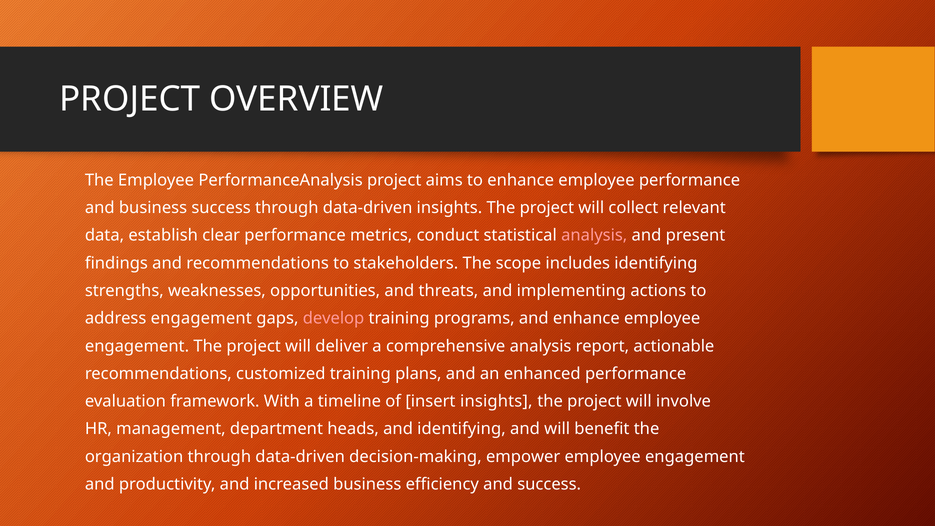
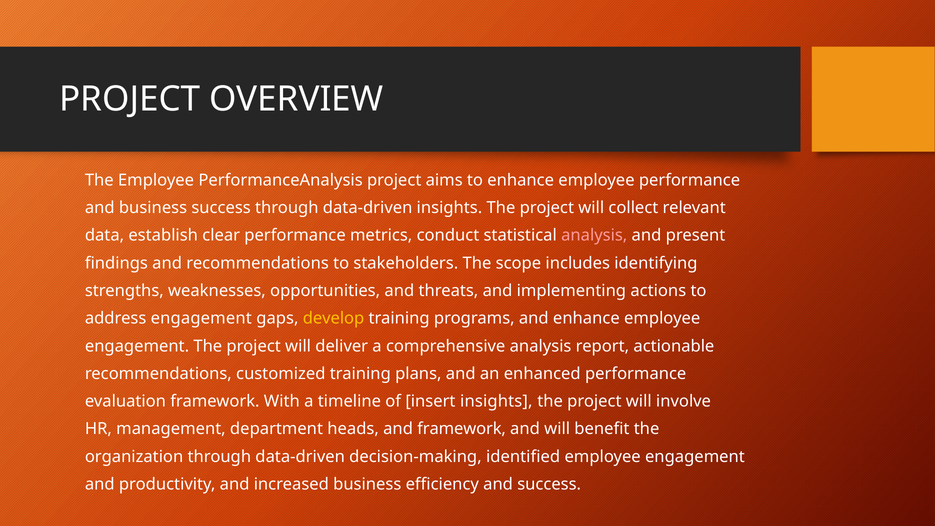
develop colour: pink -> yellow
and identifying: identifying -> framework
empower: empower -> identified
